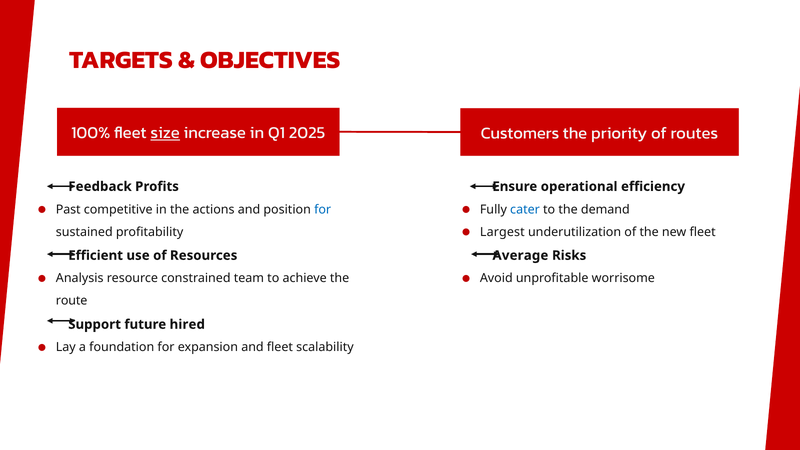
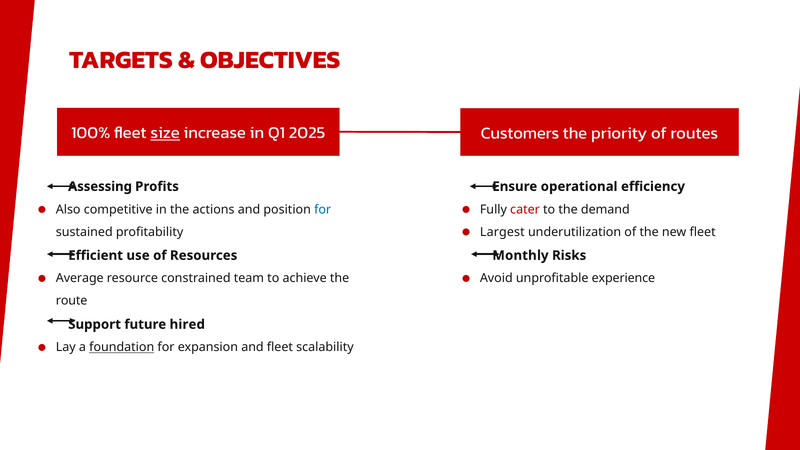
Feedback: Feedback -> Assessing
Past: Past -> Also
cater colour: blue -> red
Average: Average -> Monthly
Analysis: Analysis -> Average
worrisome: worrisome -> experience
foundation underline: none -> present
